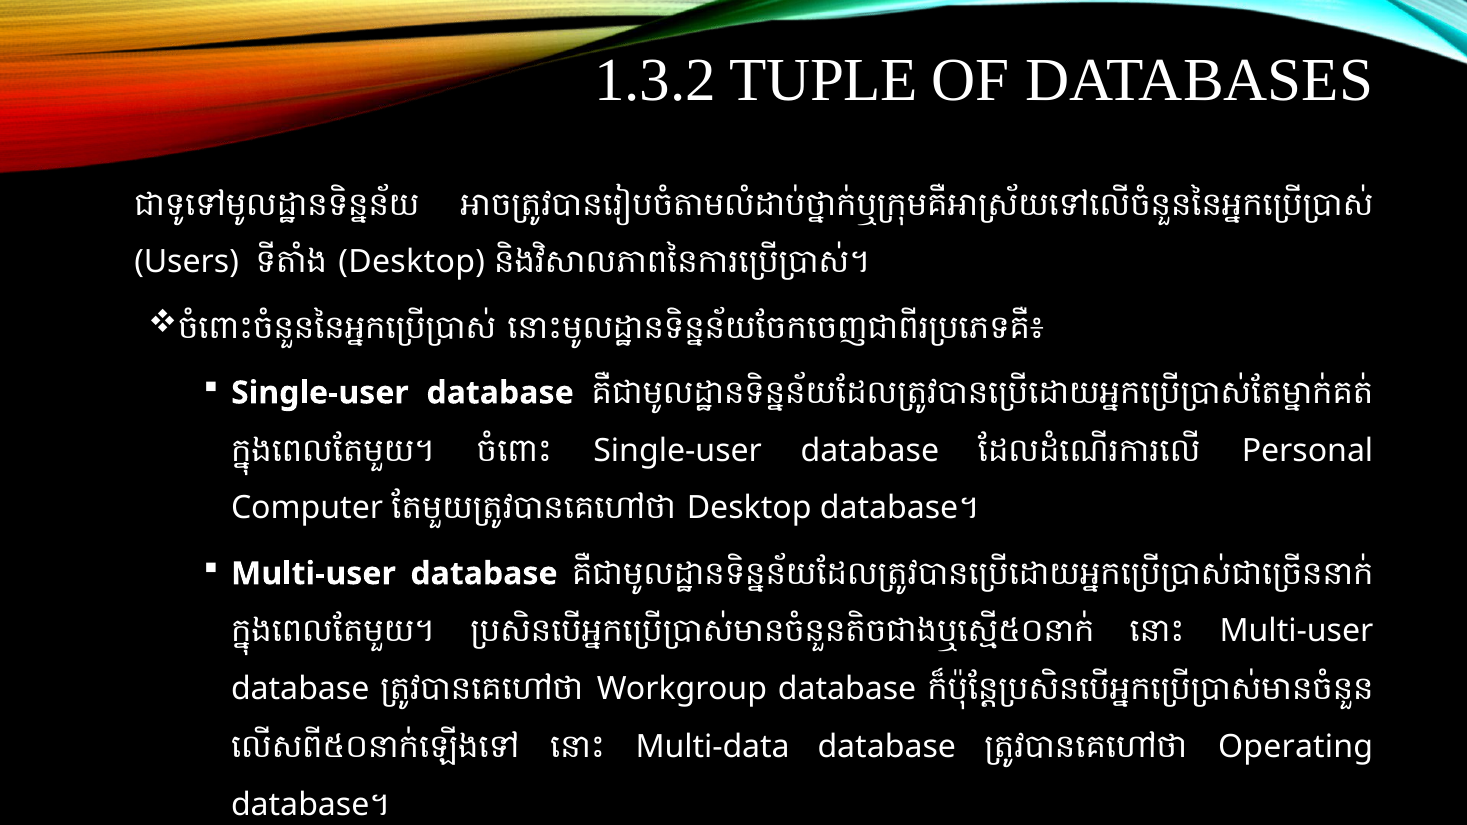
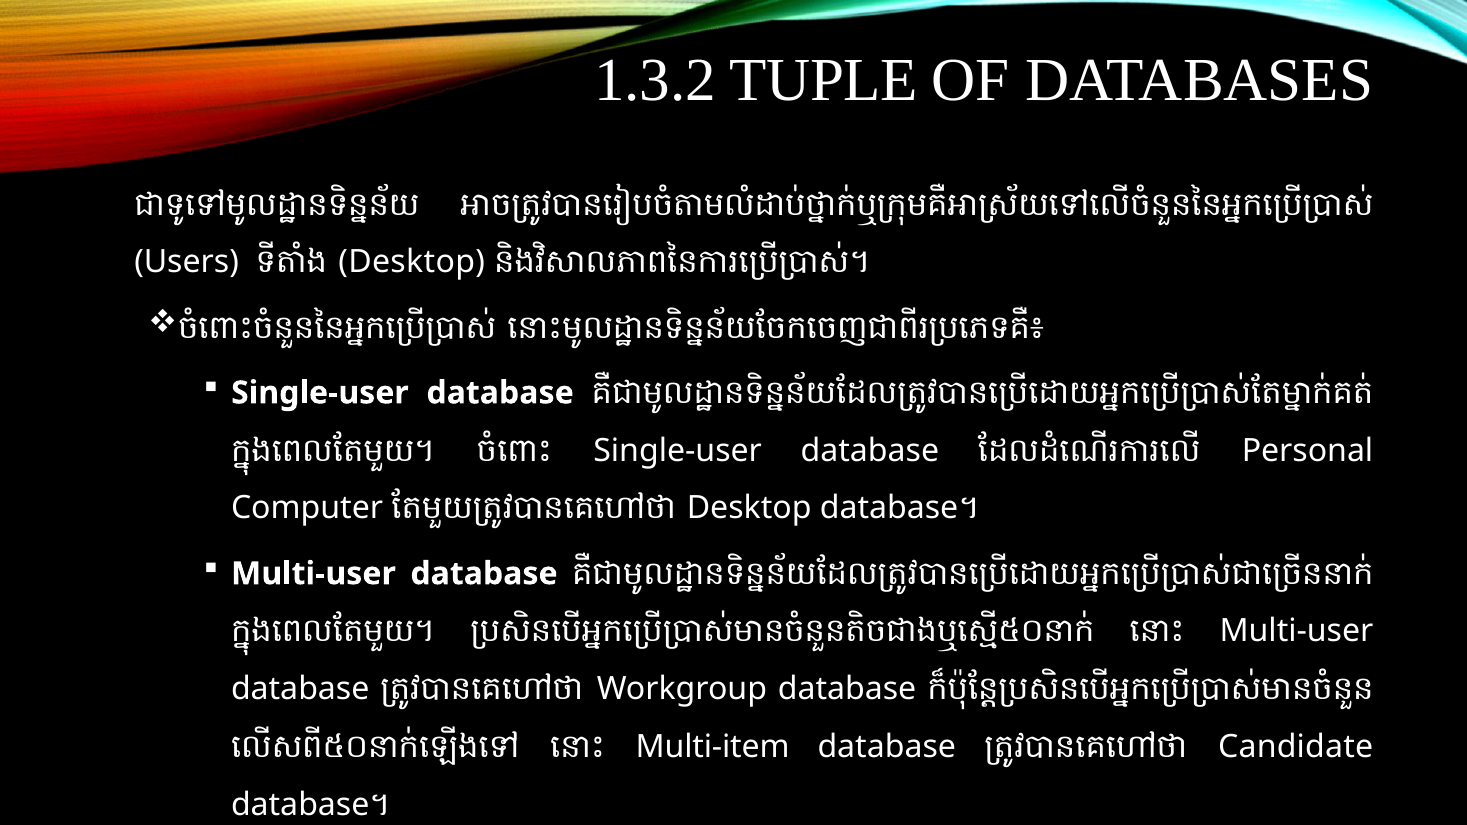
Multi-data: Multi-data -> Multi-item
Operating: Operating -> Candidate
